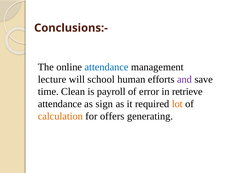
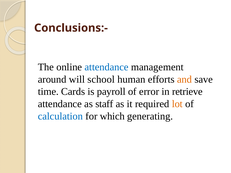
lecture: lecture -> around
and colour: purple -> orange
Clean: Clean -> Cards
sign: sign -> staff
calculation colour: orange -> blue
offers: offers -> which
